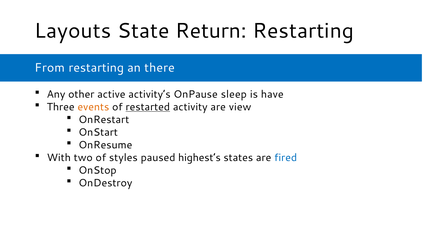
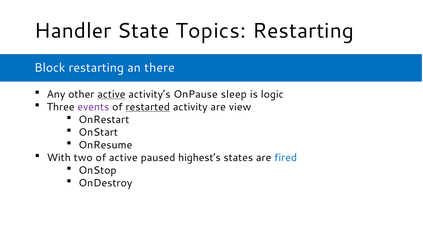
Layouts: Layouts -> Handler
Return: Return -> Topics
From: From -> Block
active at (111, 94) underline: none -> present
have: have -> logic
events colour: orange -> purple
of styles: styles -> active
